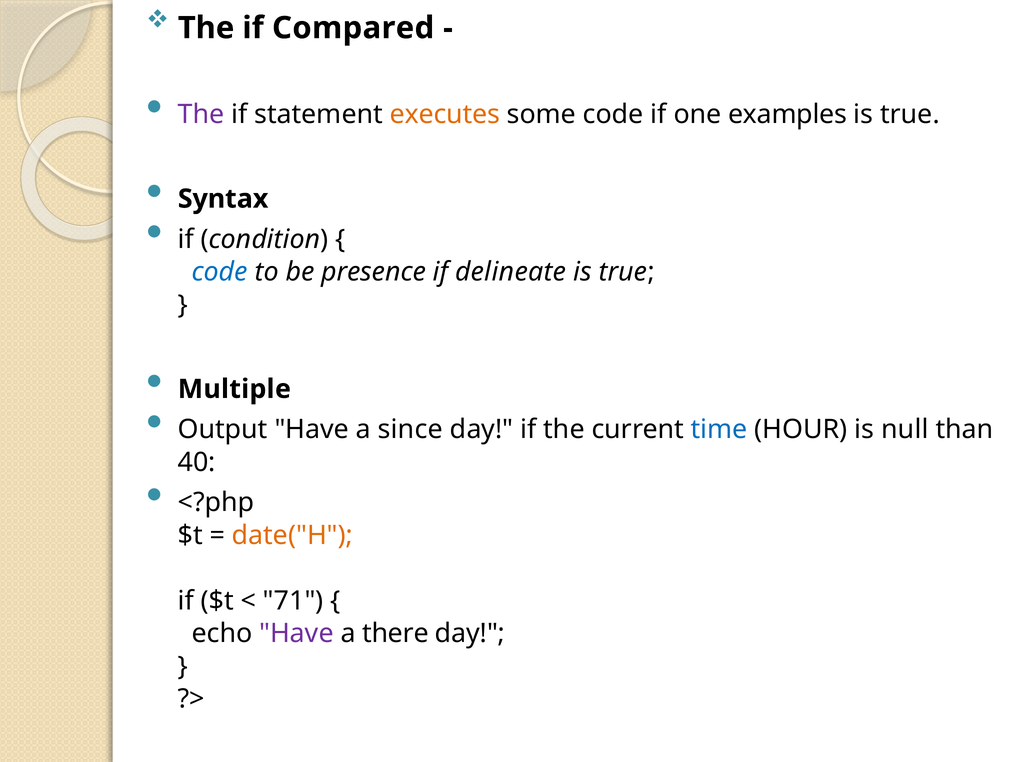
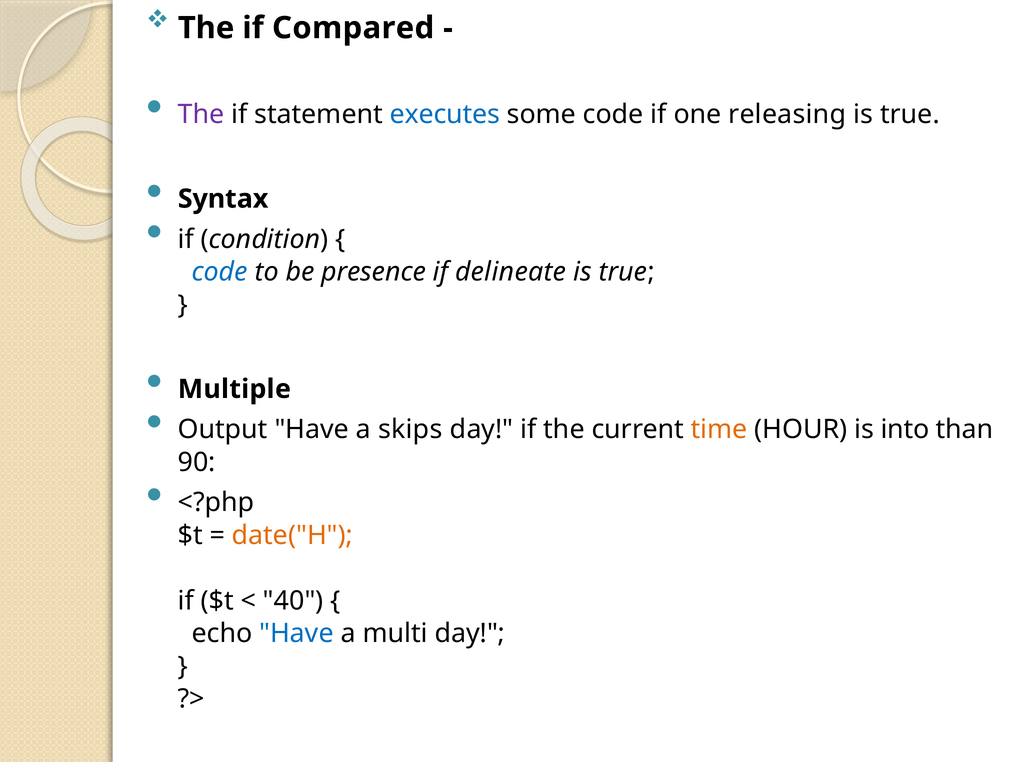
executes colour: orange -> blue
examples: examples -> releasing
since: since -> skips
time colour: blue -> orange
null: null -> into
40: 40 -> 90
71: 71 -> 40
Have at (296, 634) colour: purple -> blue
there: there -> multi
